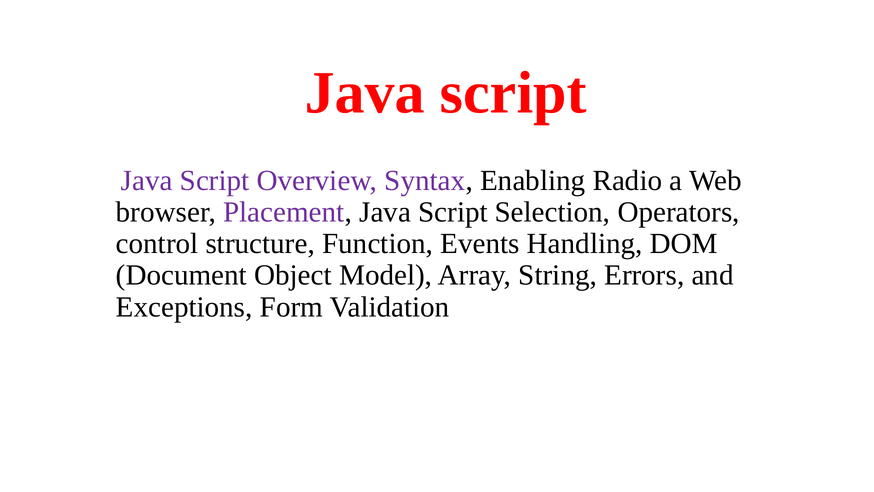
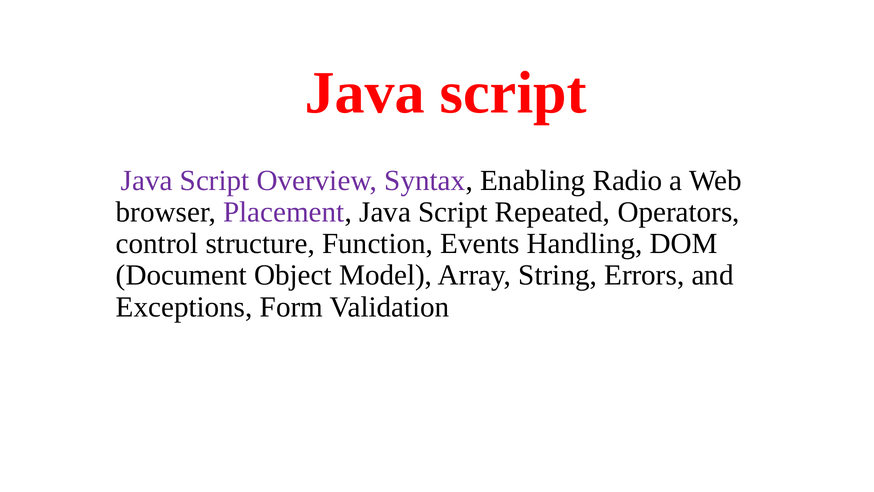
Selection: Selection -> Repeated
